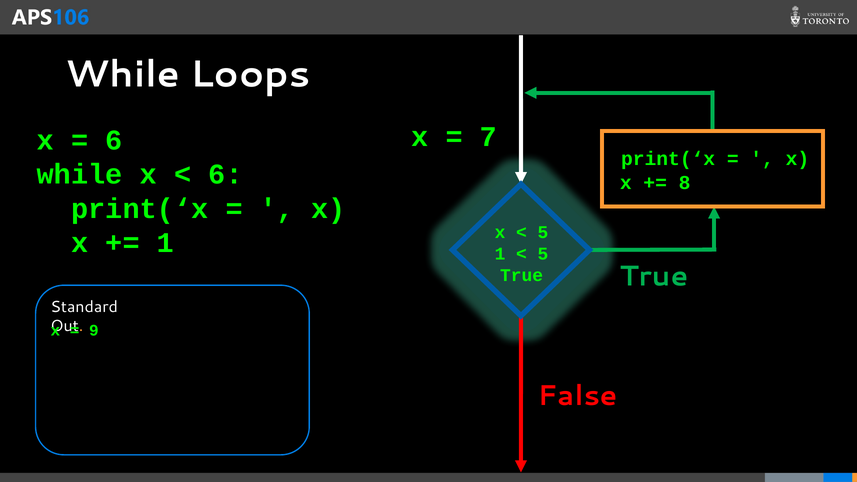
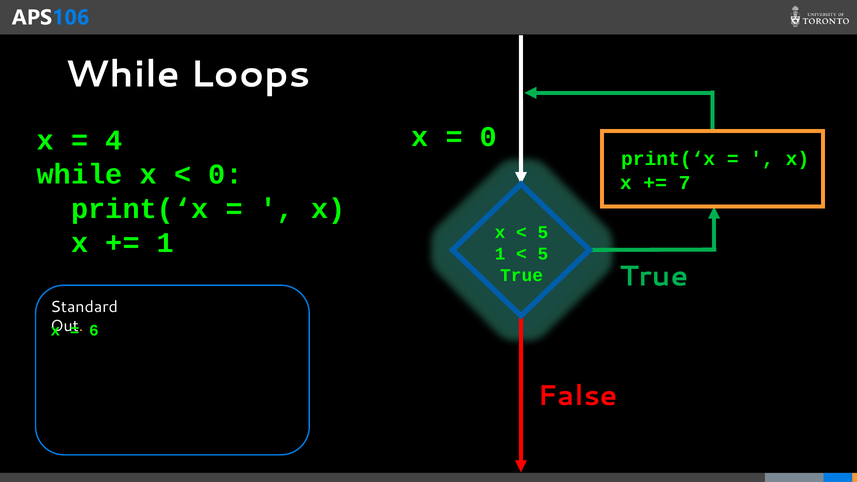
7 at (488, 137): 7 -> 0
6 at (114, 140): 6 -> 4
6 at (226, 174): 6 -> 0
8: 8 -> 7
9: 9 -> 6
